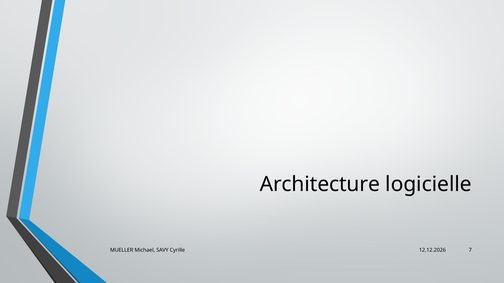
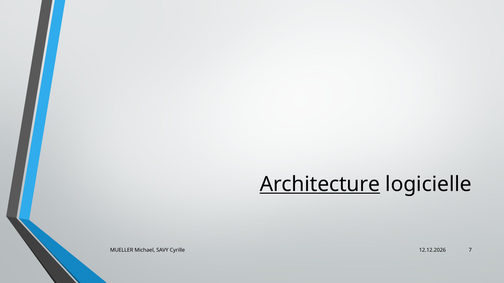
Architecture underline: none -> present
